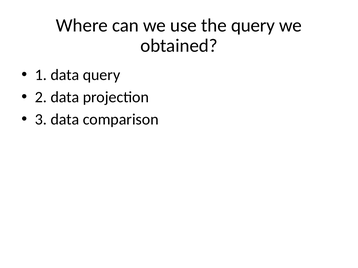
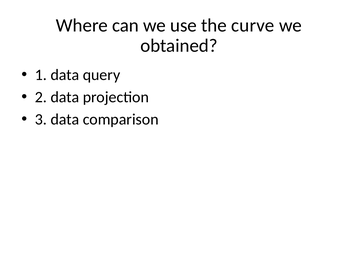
the query: query -> curve
